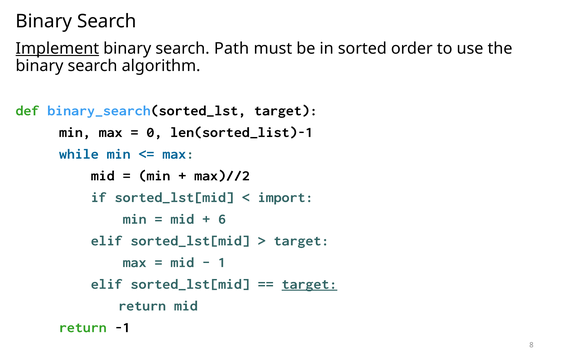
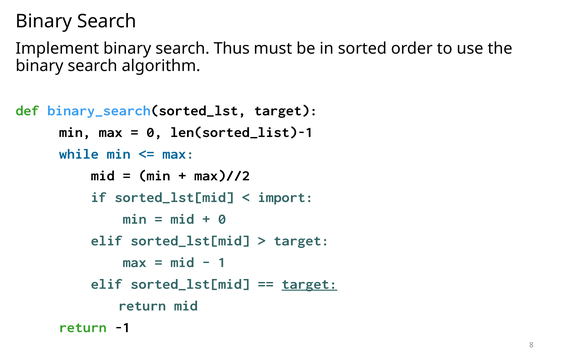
Implement underline: present -> none
Path: Path -> Thus
6 at (222, 219): 6 -> 0
